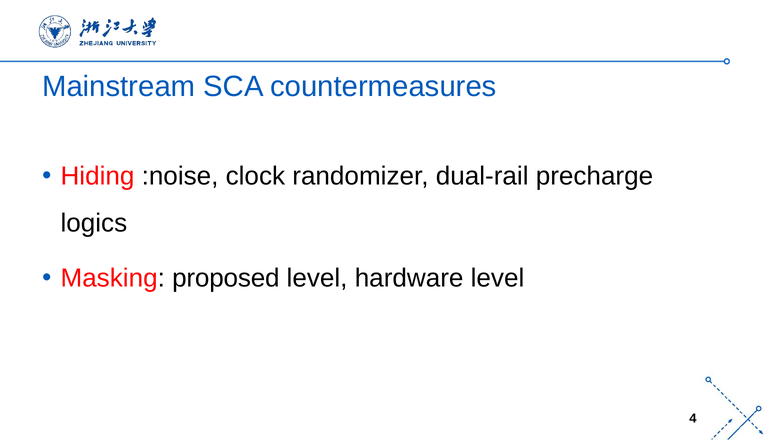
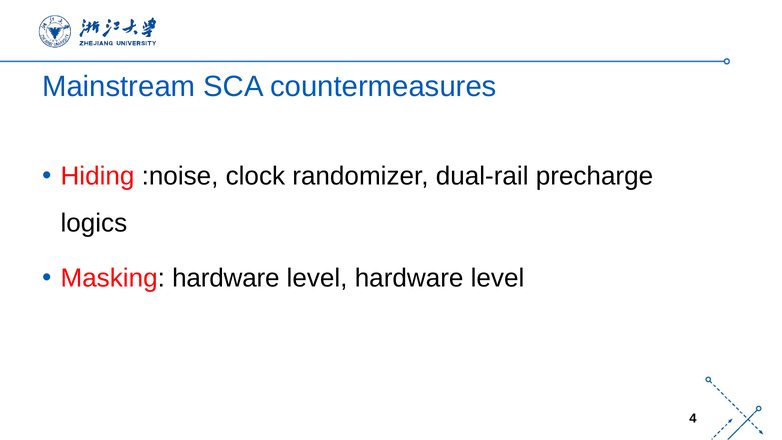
Masking proposed: proposed -> hardware
